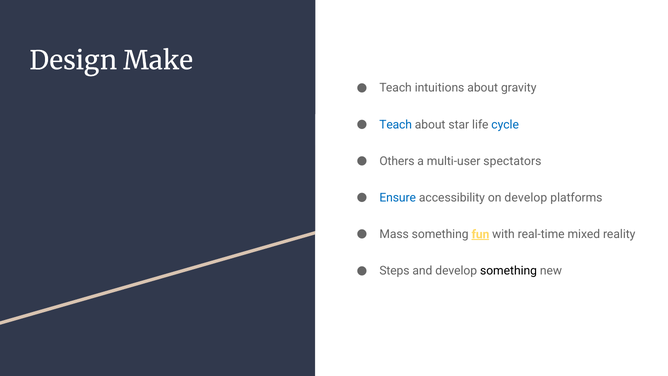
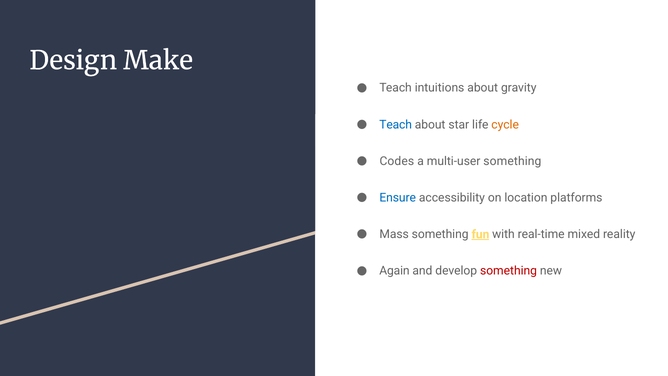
cycle colour: blue -> orange
Others: Others -> Codes
multi-user spectators: spectators -> something
on develop: develop -> location
Steps: Steps -> Again
something at (509, 271) colour: black -> red
